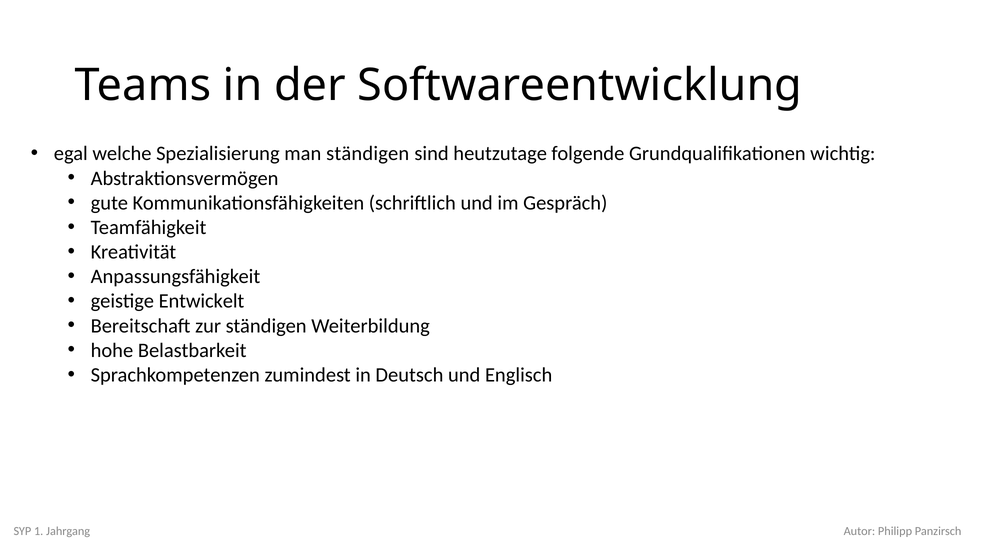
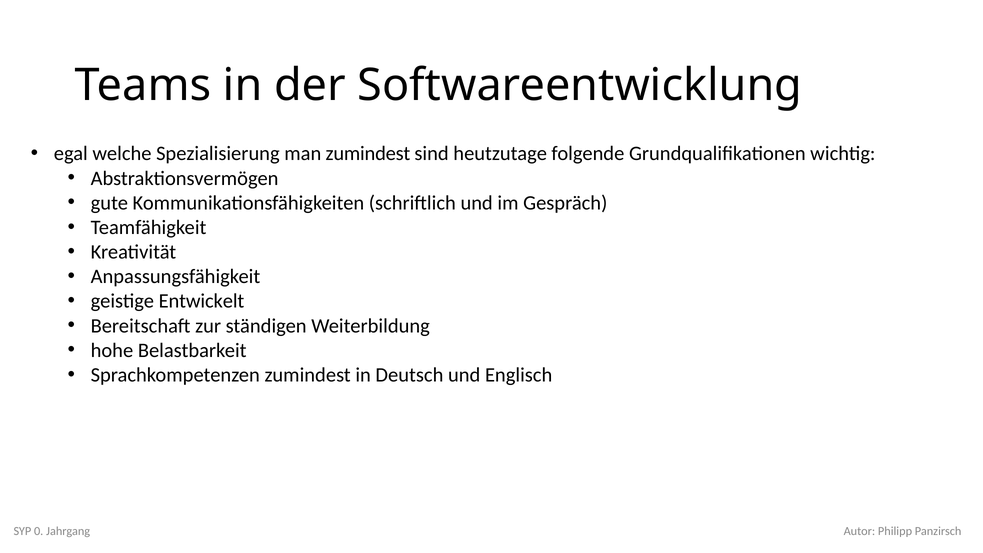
man ständigen: ständigen -> zumindest
1: 1 -> 0
